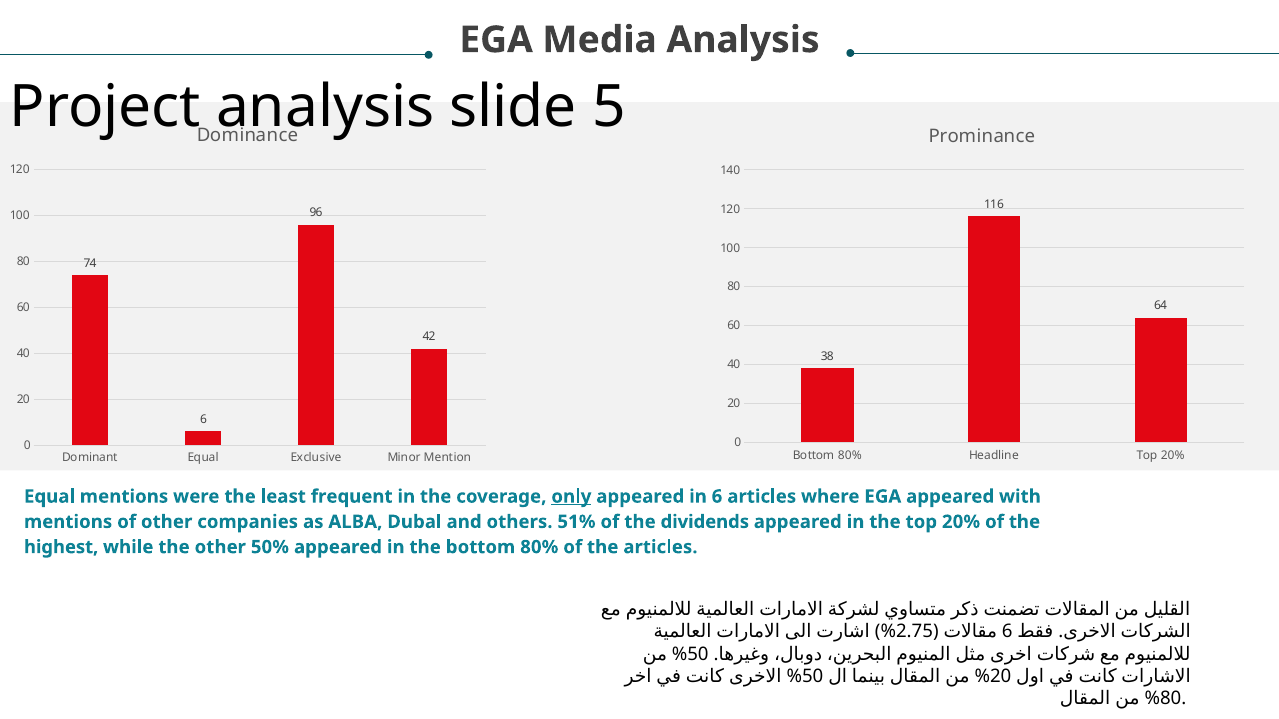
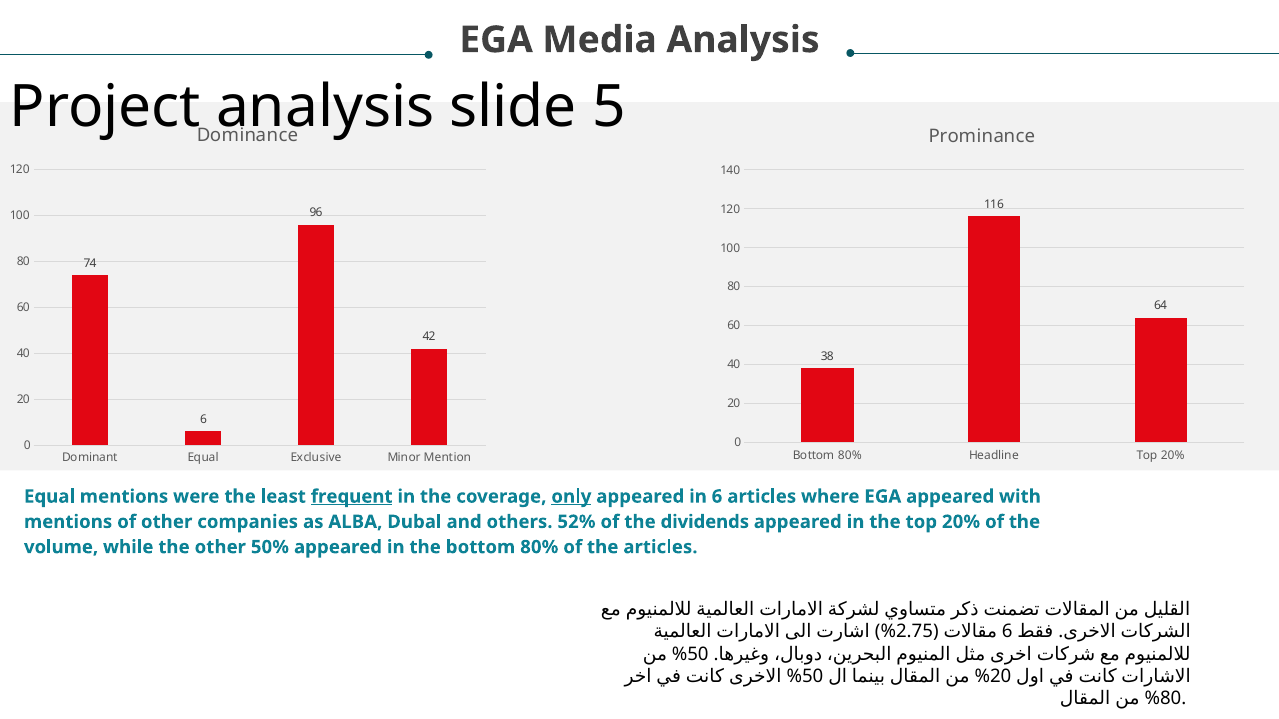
frequent underline: none -> present
51%: 51% -> 52%
highest: highest -> volume
